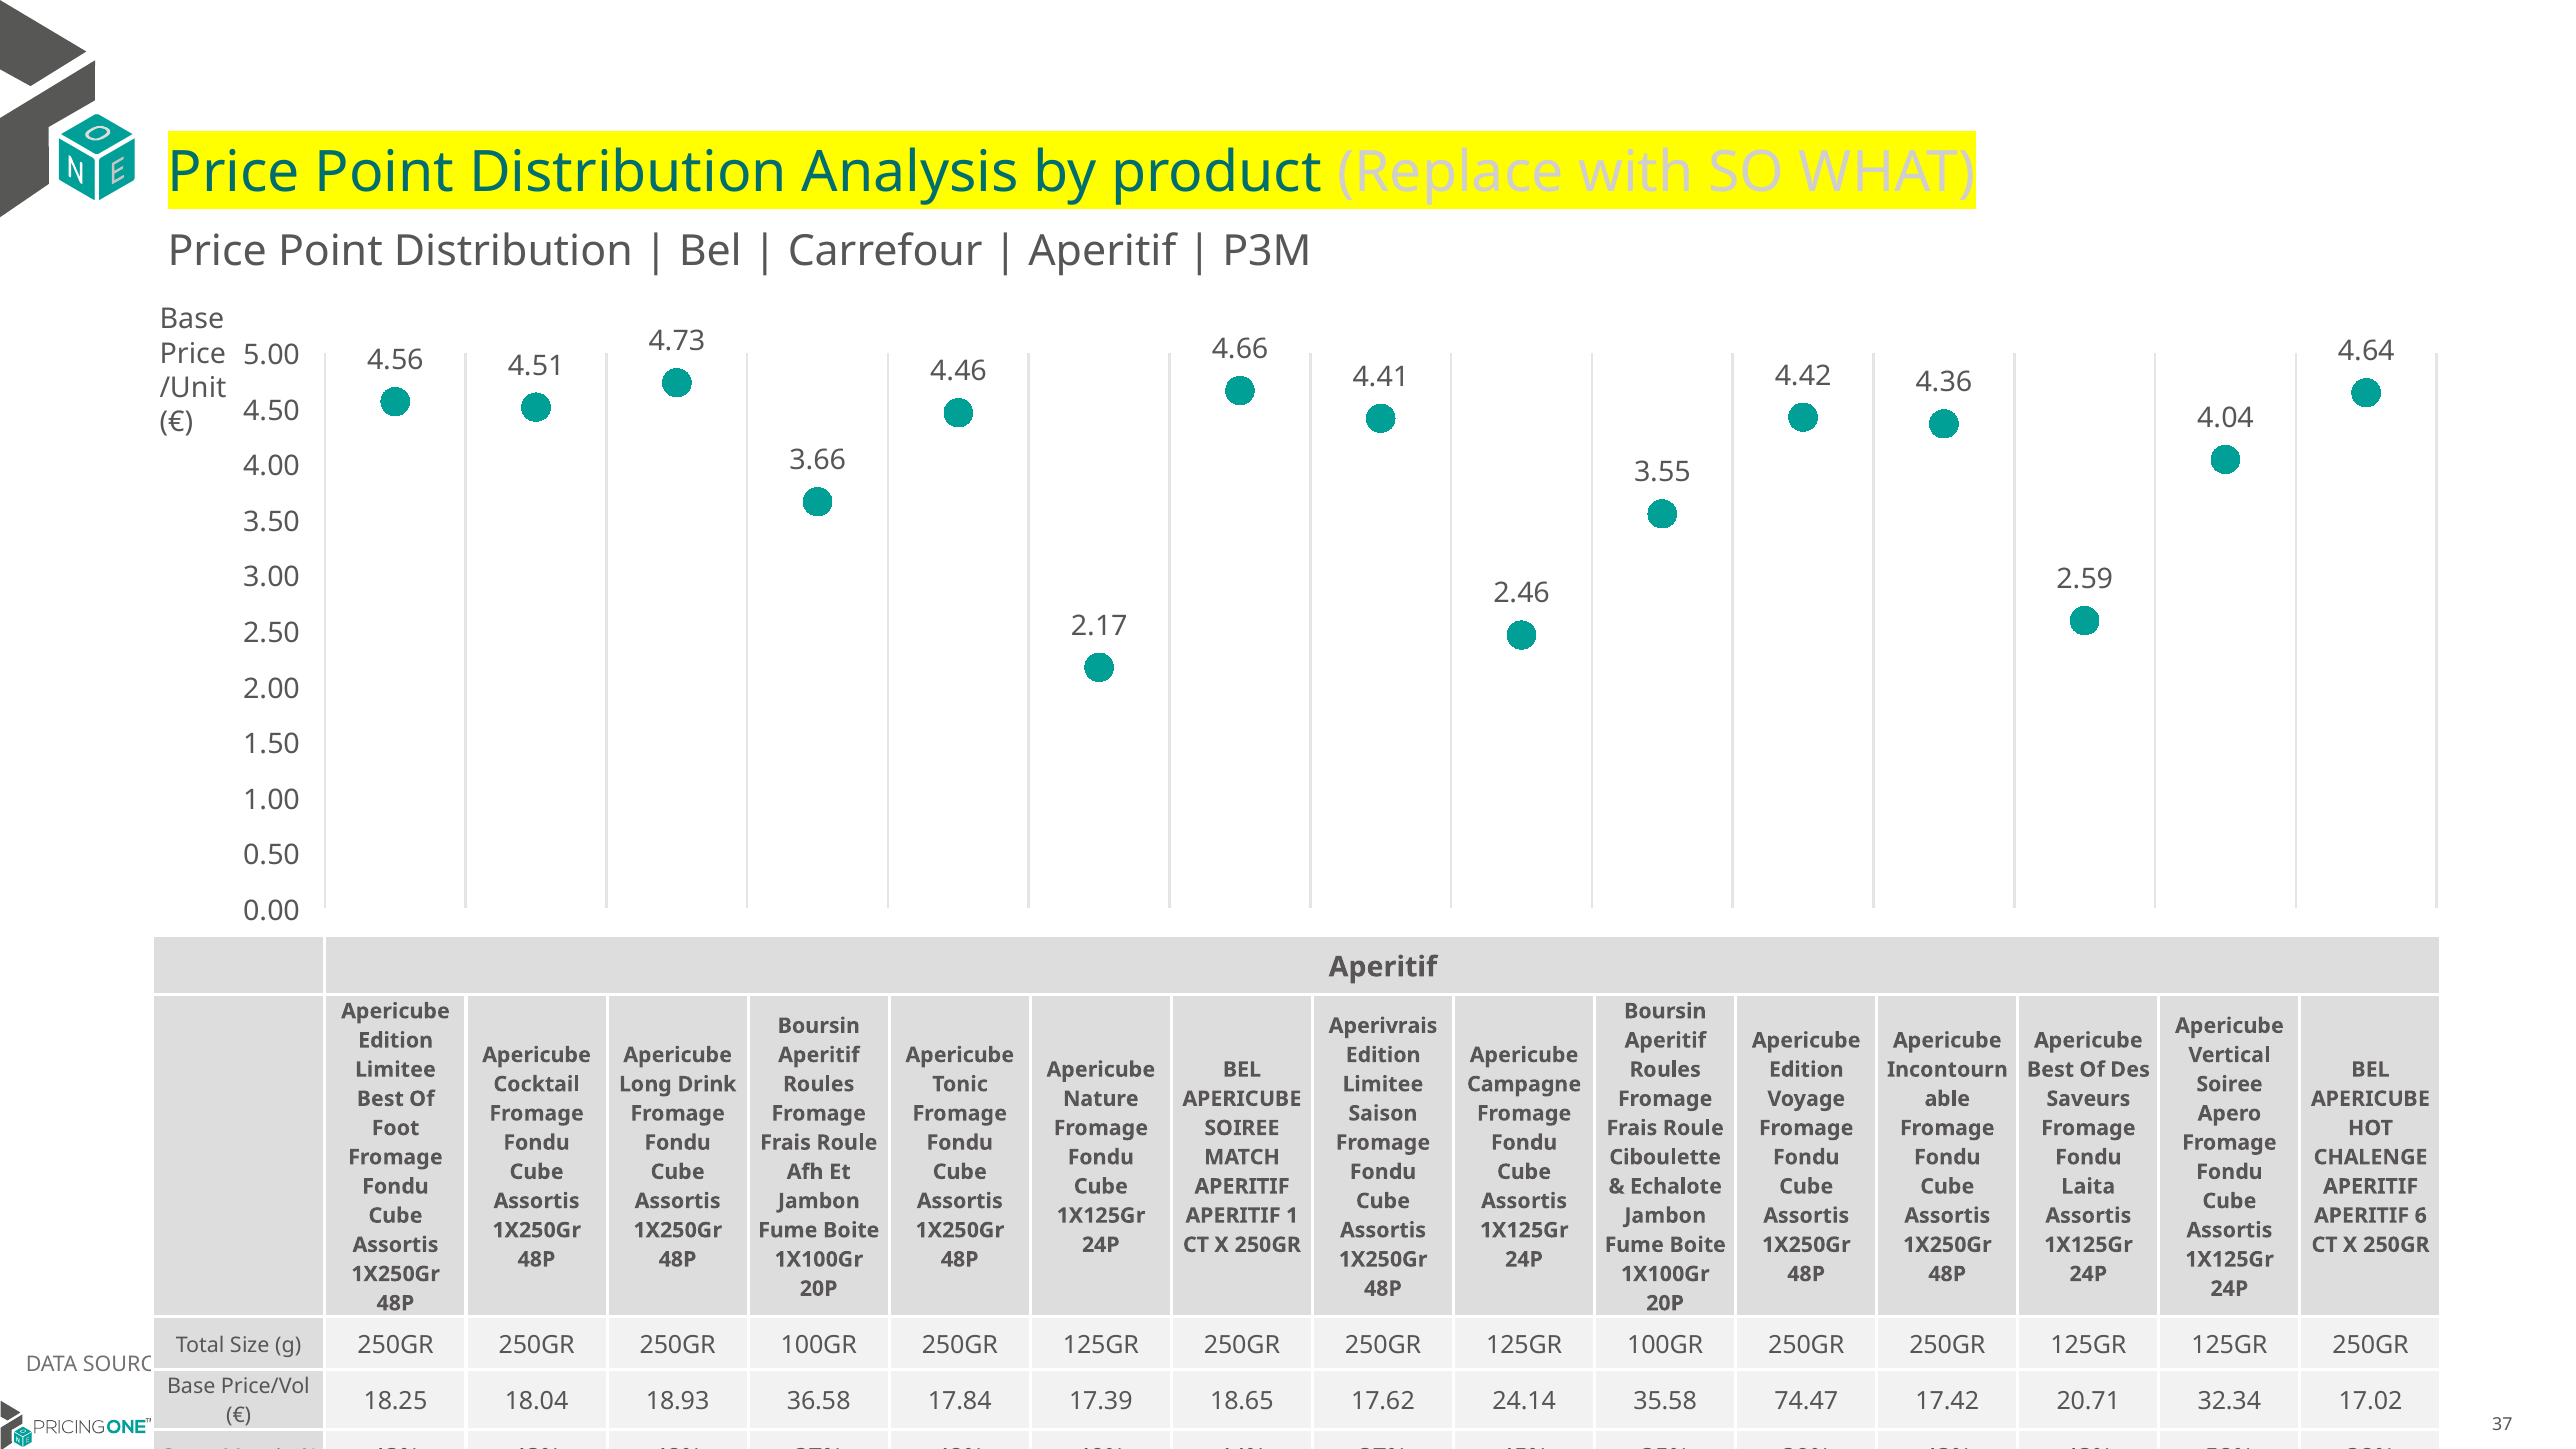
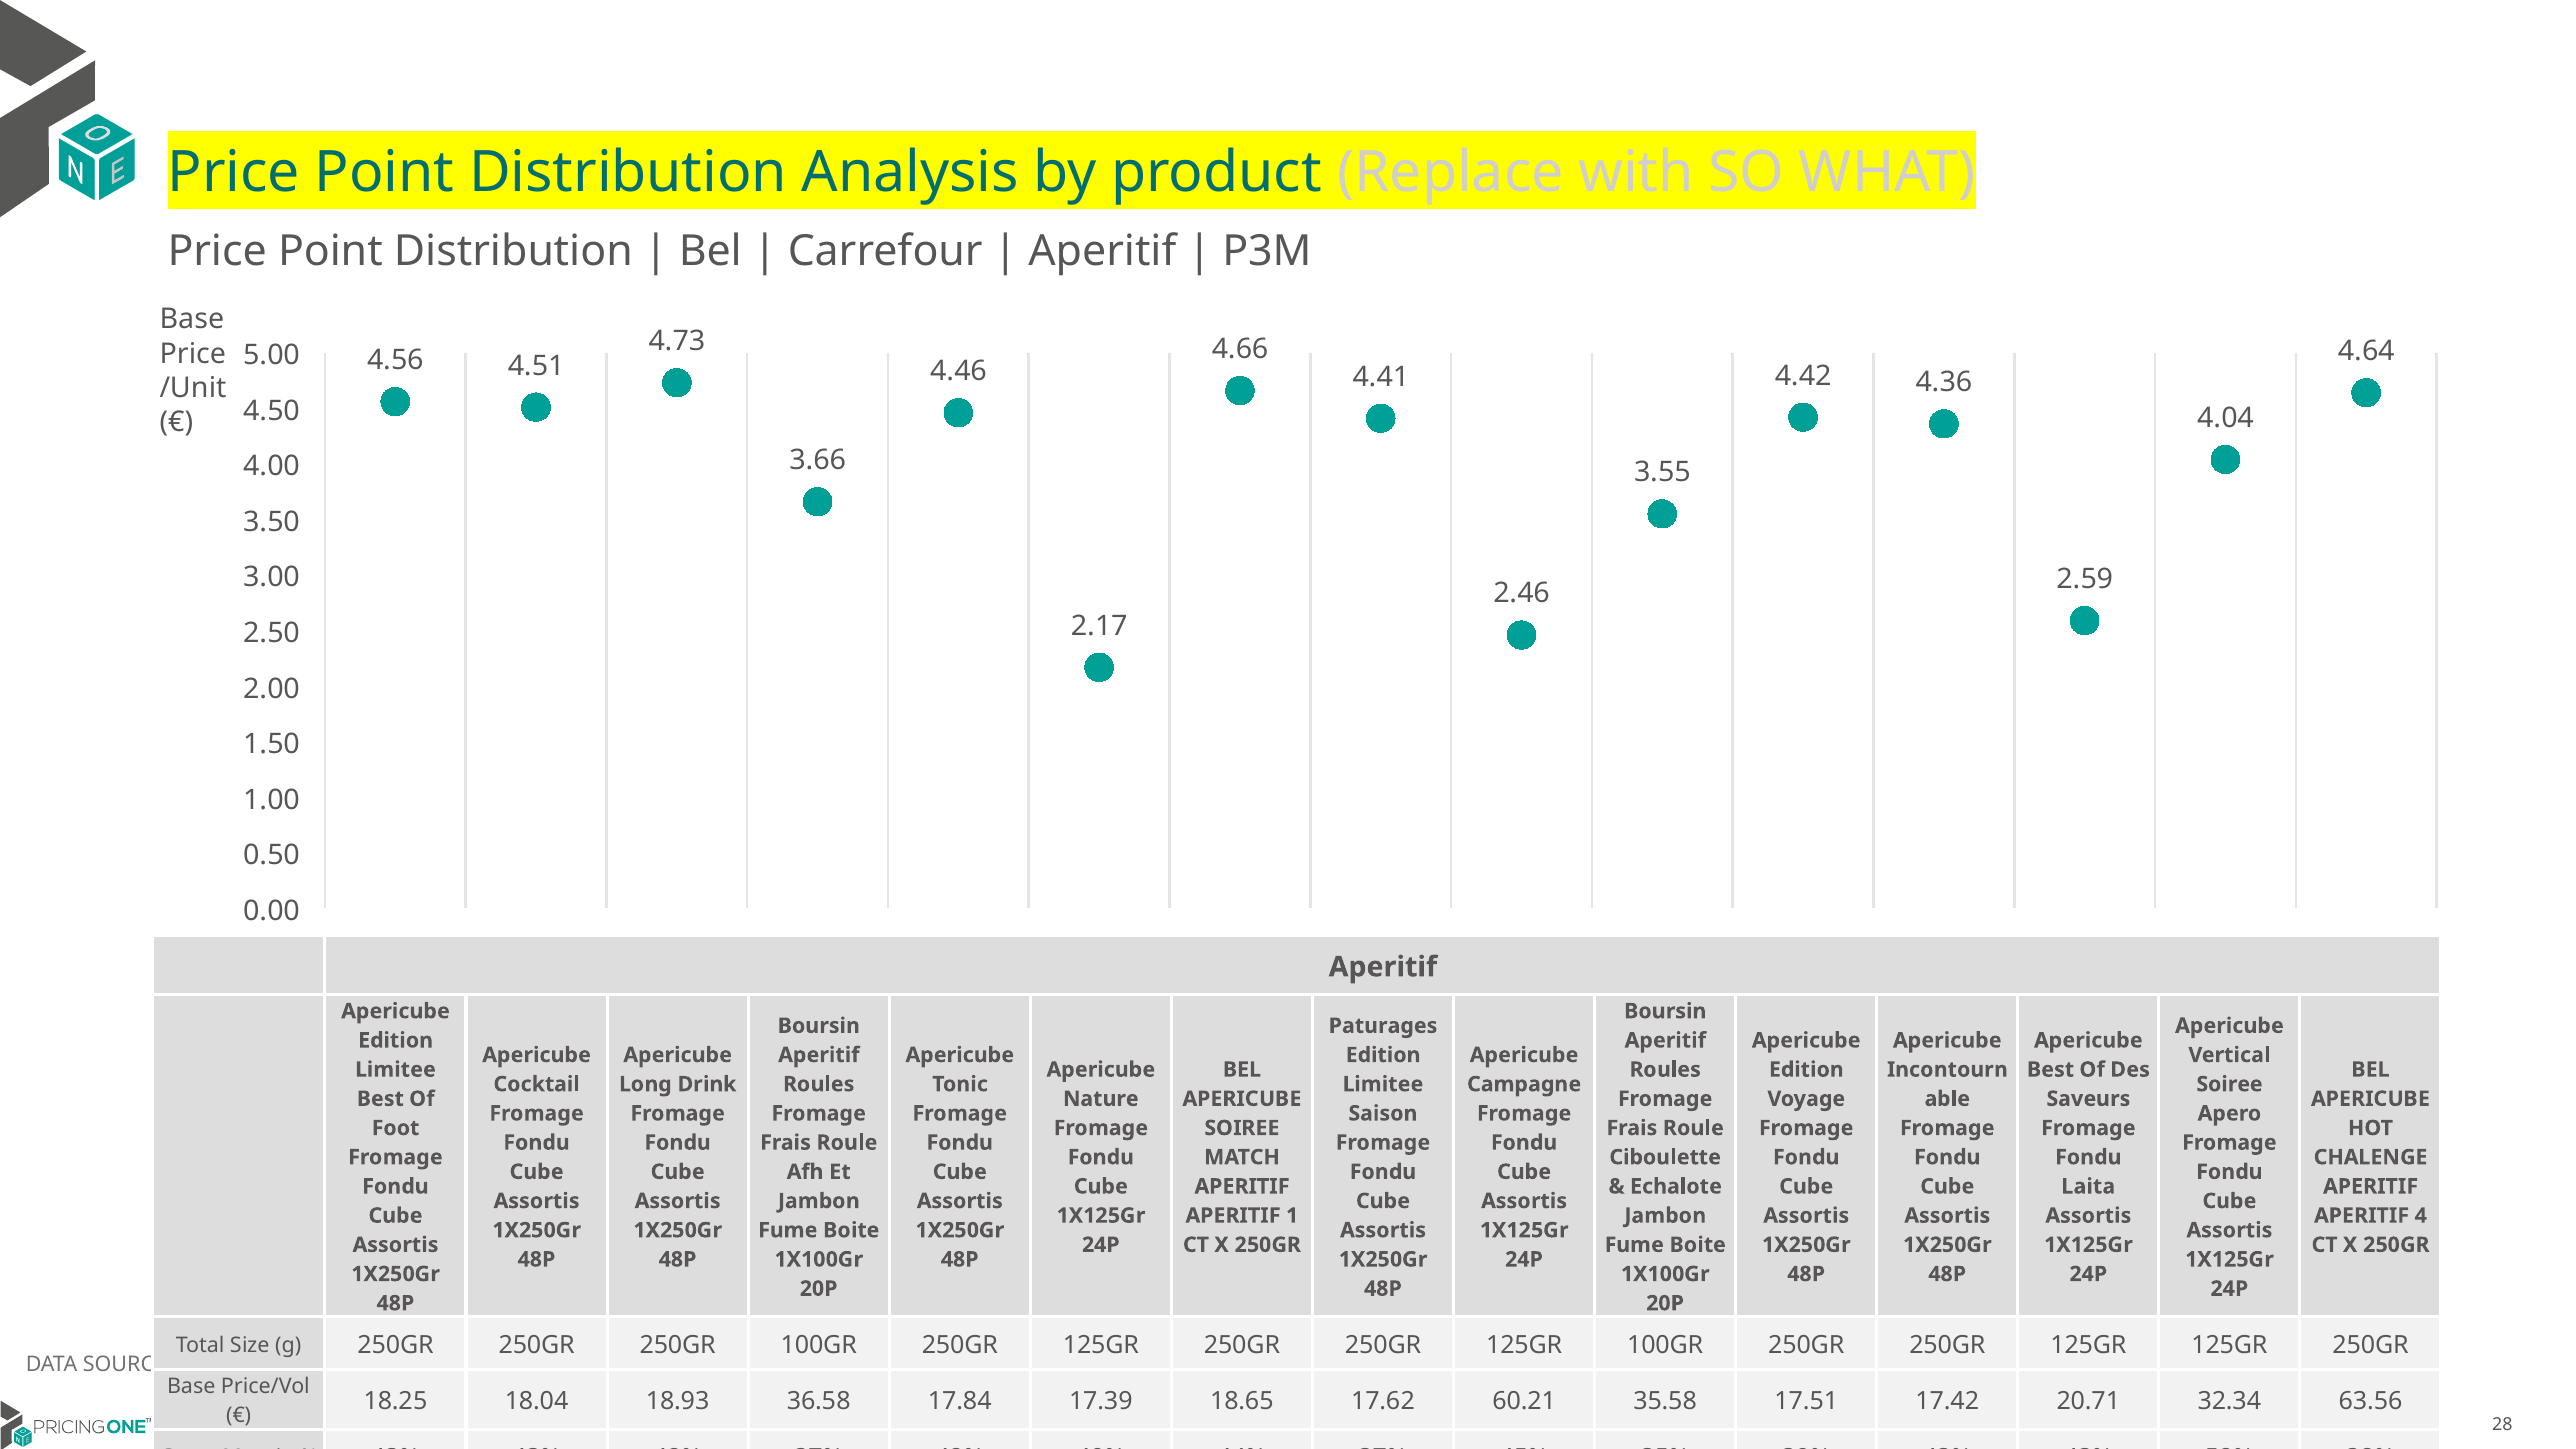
Aperivrais: Aperivrais -> Paturages
6: 6 -> 4
24.14: 24.14 -> 60.21
74.47: 74.47 -> 17.51
17.02: 17.02 -> 63.56
37: 37 -> 28
